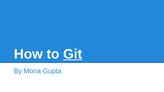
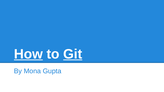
How underline: none -> present
